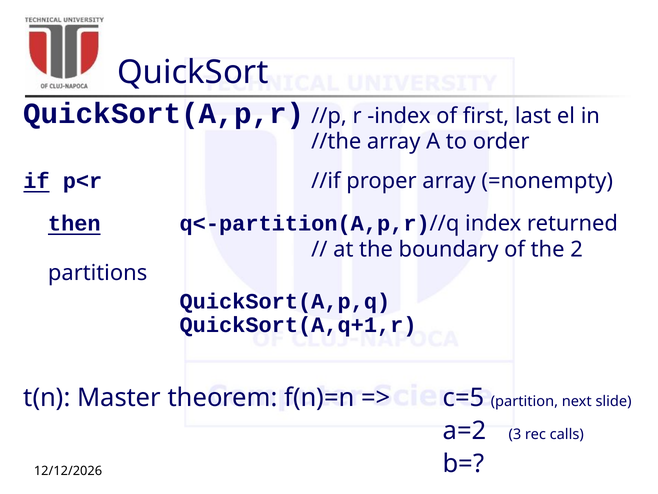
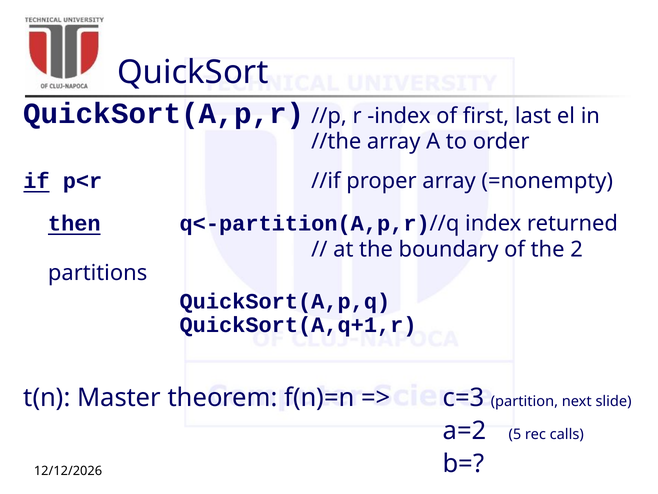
c=5: c=5 -> c=3
3: 3 -> 5
